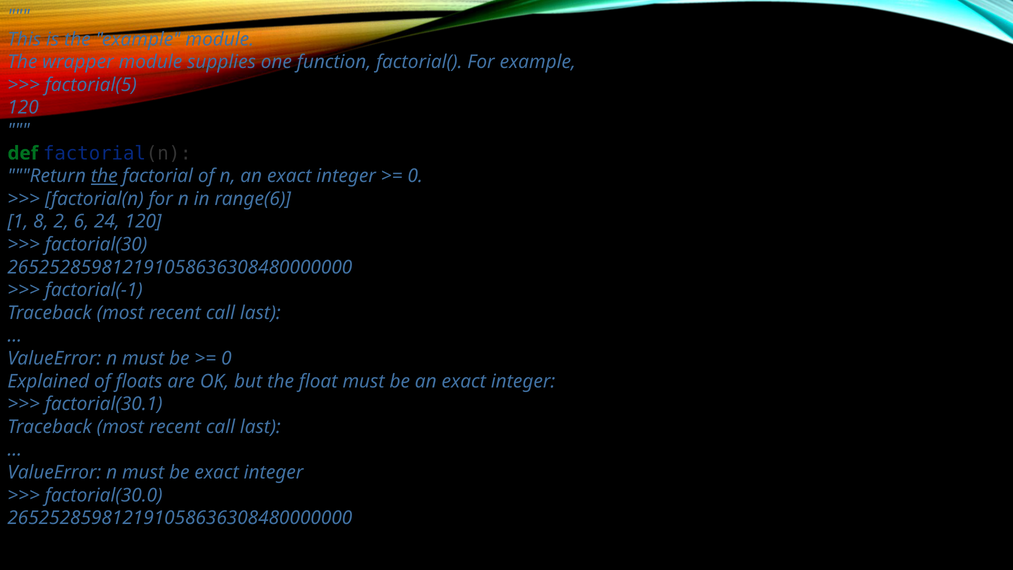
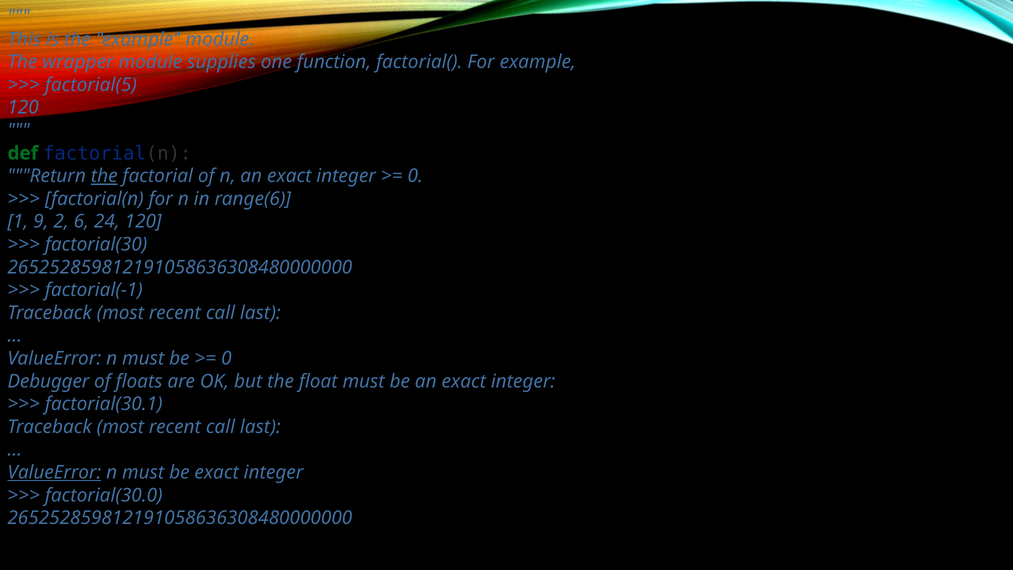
8: 8 -> 9
Explained: Explained -> Debugger
ValueError at (54, 472) underline: none -> present
